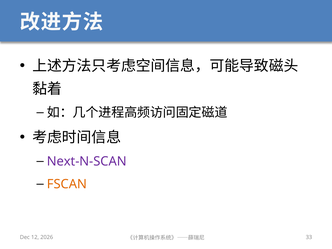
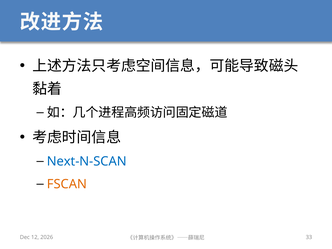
Next-N-SCAN colour: purple -> blue
